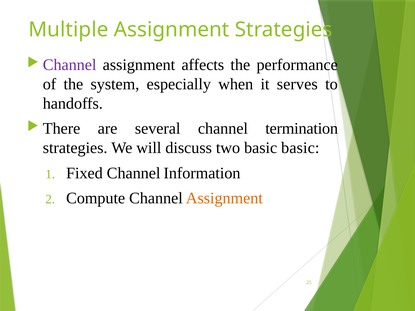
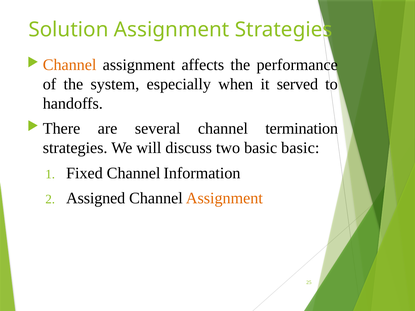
Multiple: Multiple -> Solution
Channel at (70, 65) colour: purple -> orange
serves: serves -> served
Compute: Compute -> Assigned
